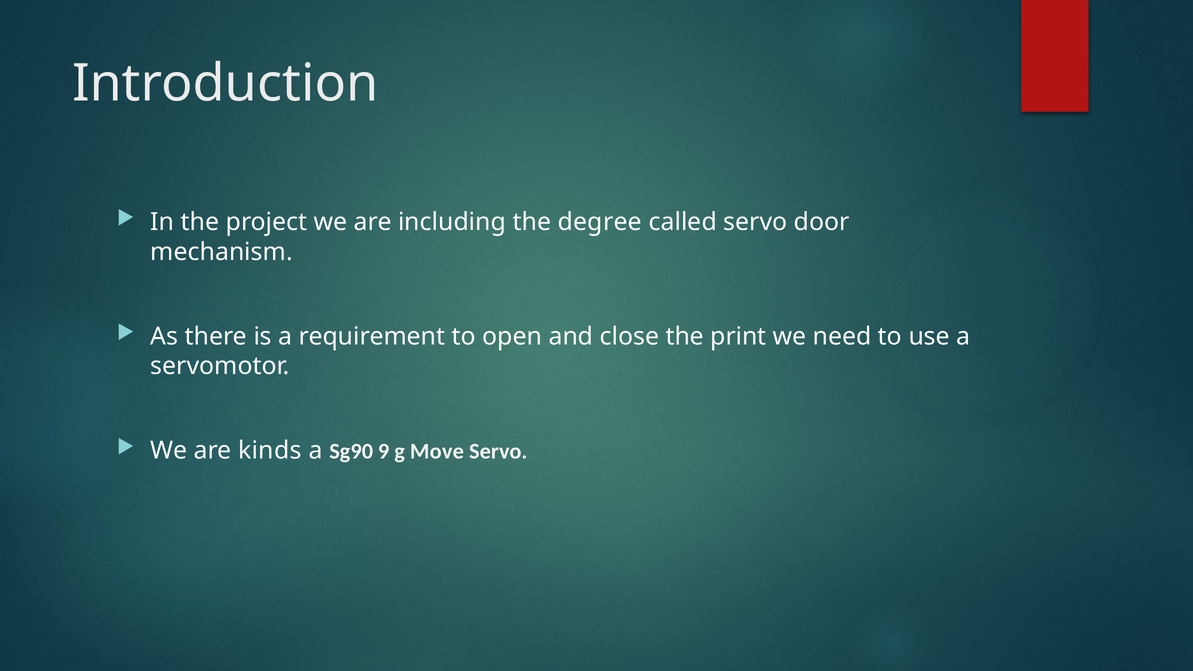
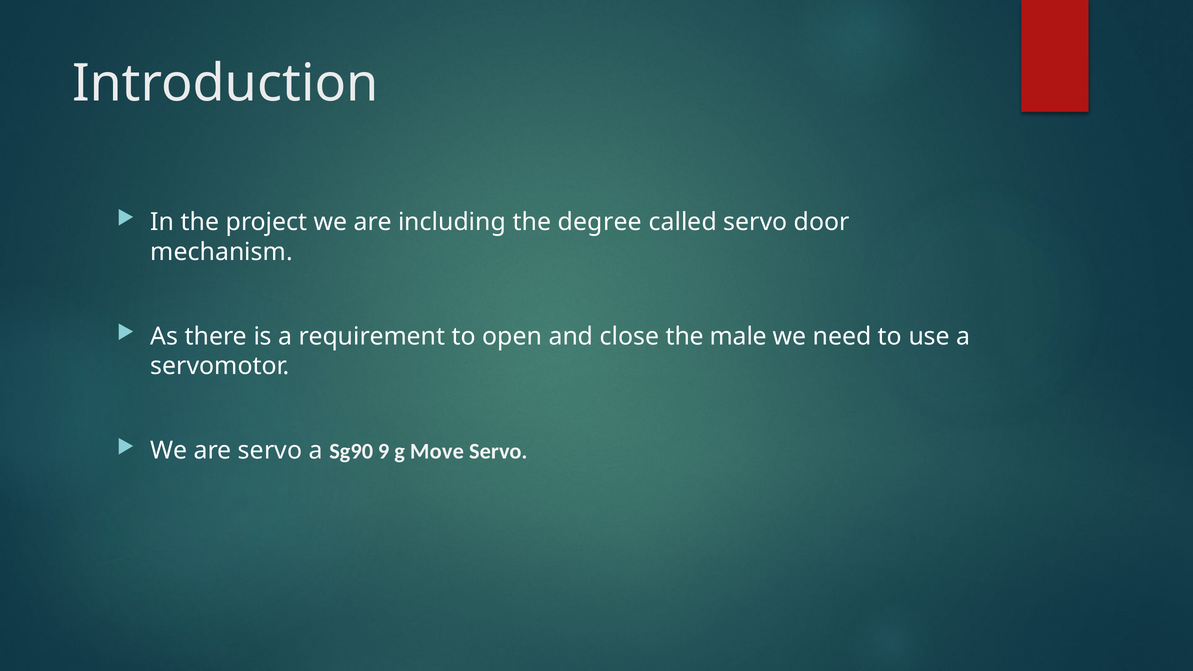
print: print -> male
are kinds: kinds -> servo
